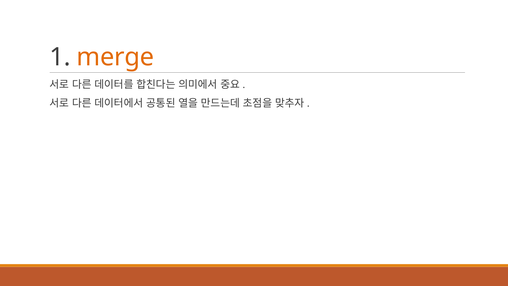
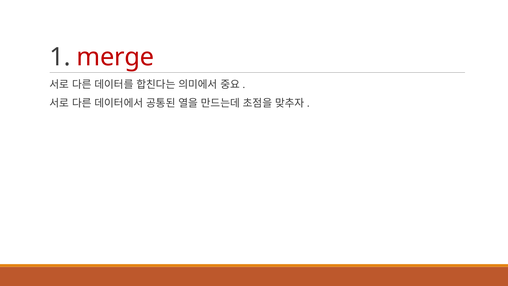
merge colour: orange -> red
